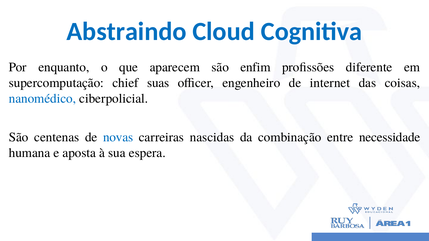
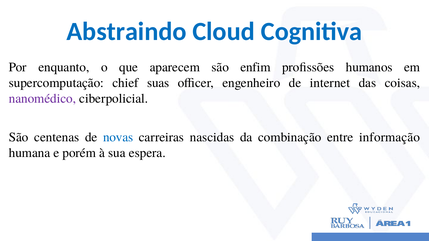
diferente: diferente -> humanos
nanomédico colour: blue -> purple
necessidade: necessidade -> informação
aposta: aposta -> porém
